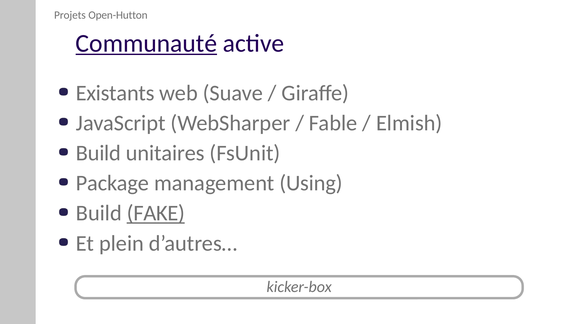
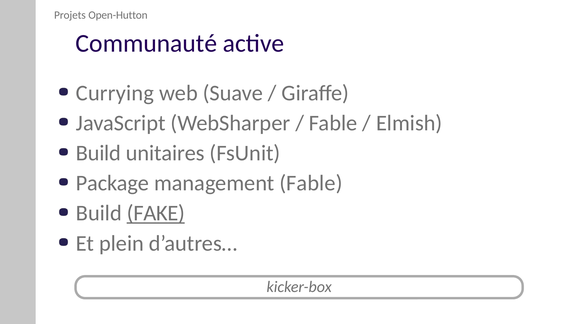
Communauté underline: present -> none
Existants: Existants -> Currying
management Using: Using -> Fable
